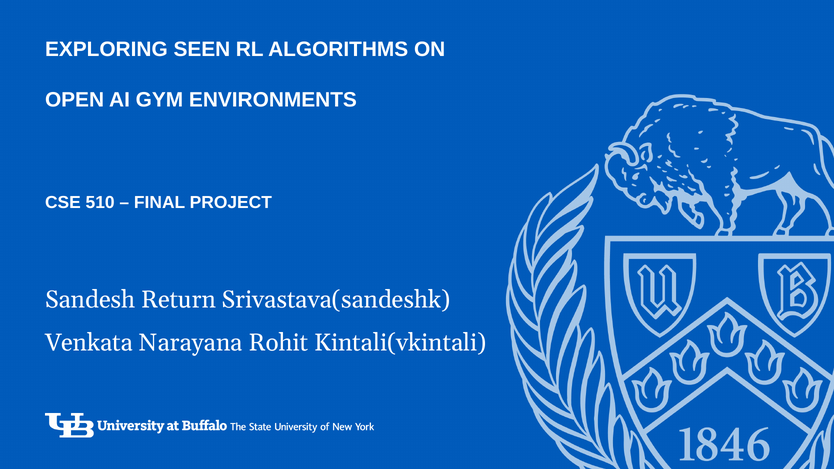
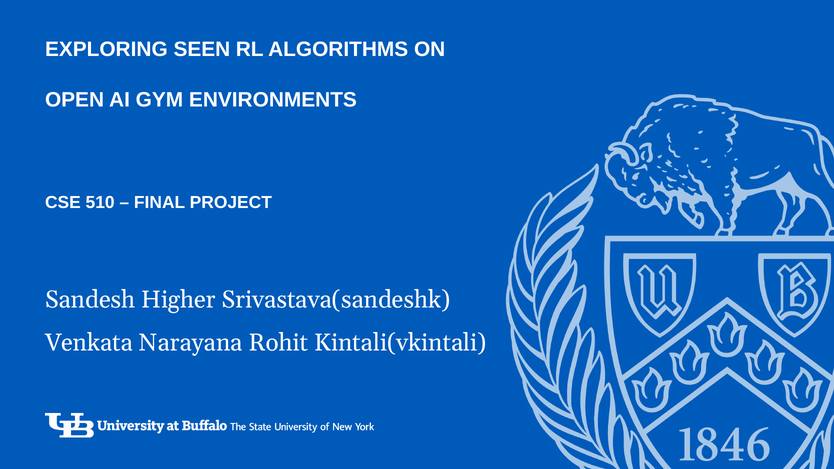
Return: Return -> Higher
